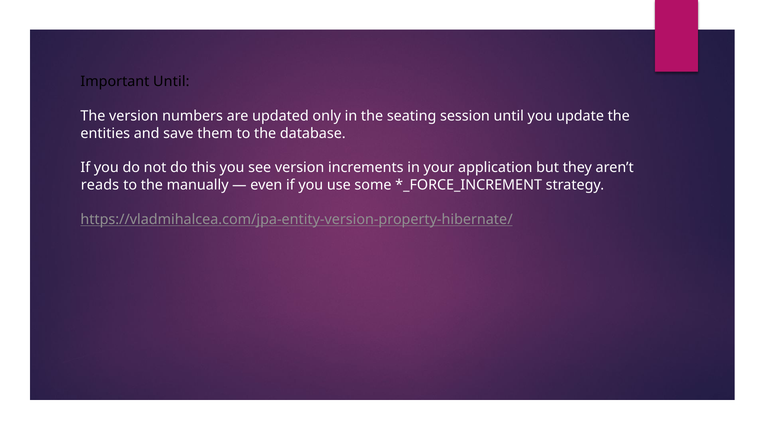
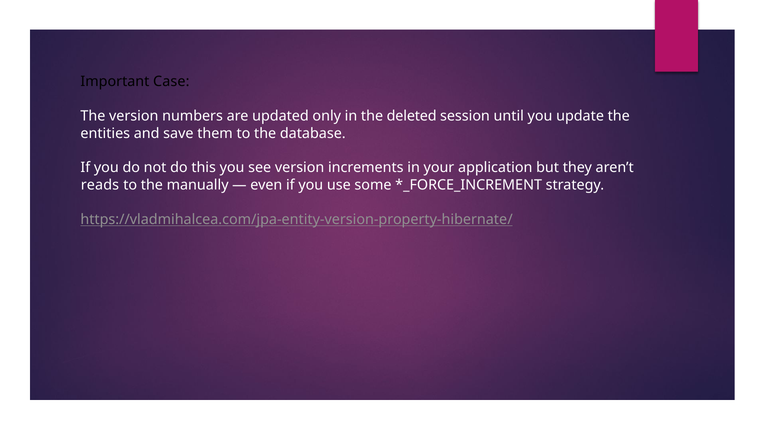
Important Until: Until -> Case
seating: seating -> deleted
